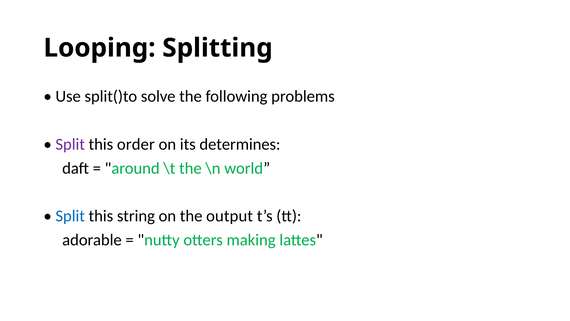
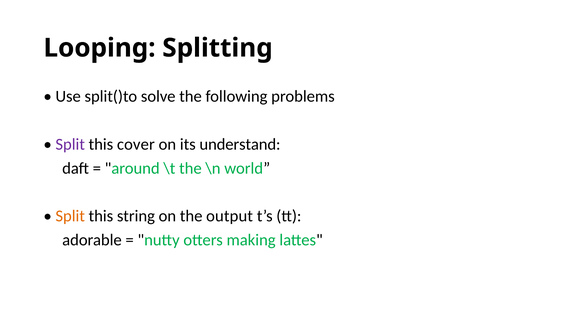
order: order -> cover
determines: determines -> understand
Split at (70, 216) colour: blue -> orange
